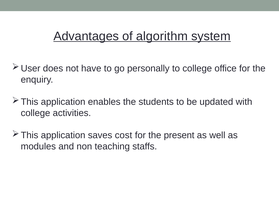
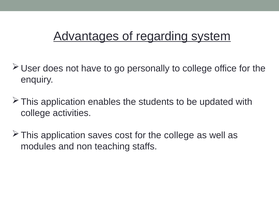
algorithm: algorithm -> regarding
the present: present -> college
